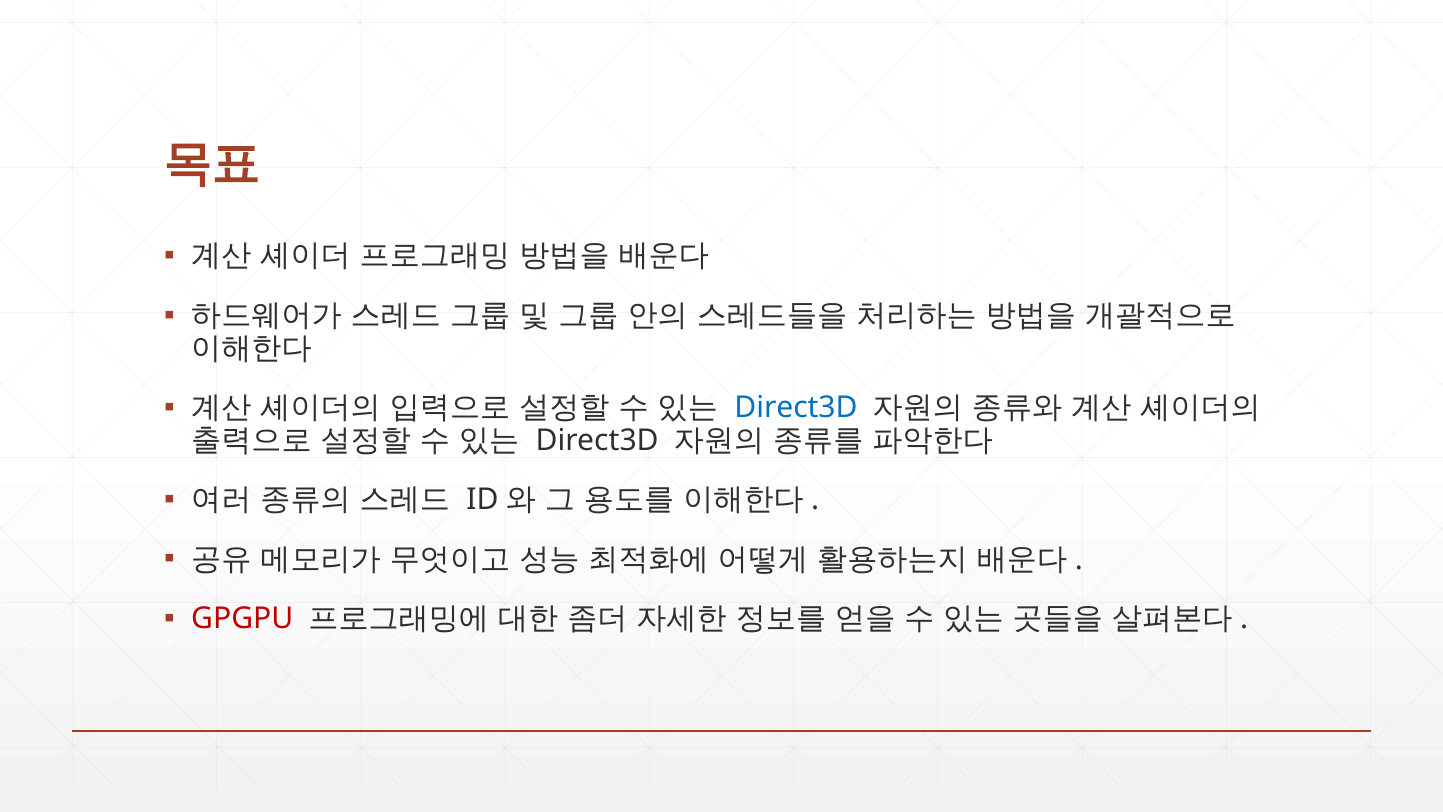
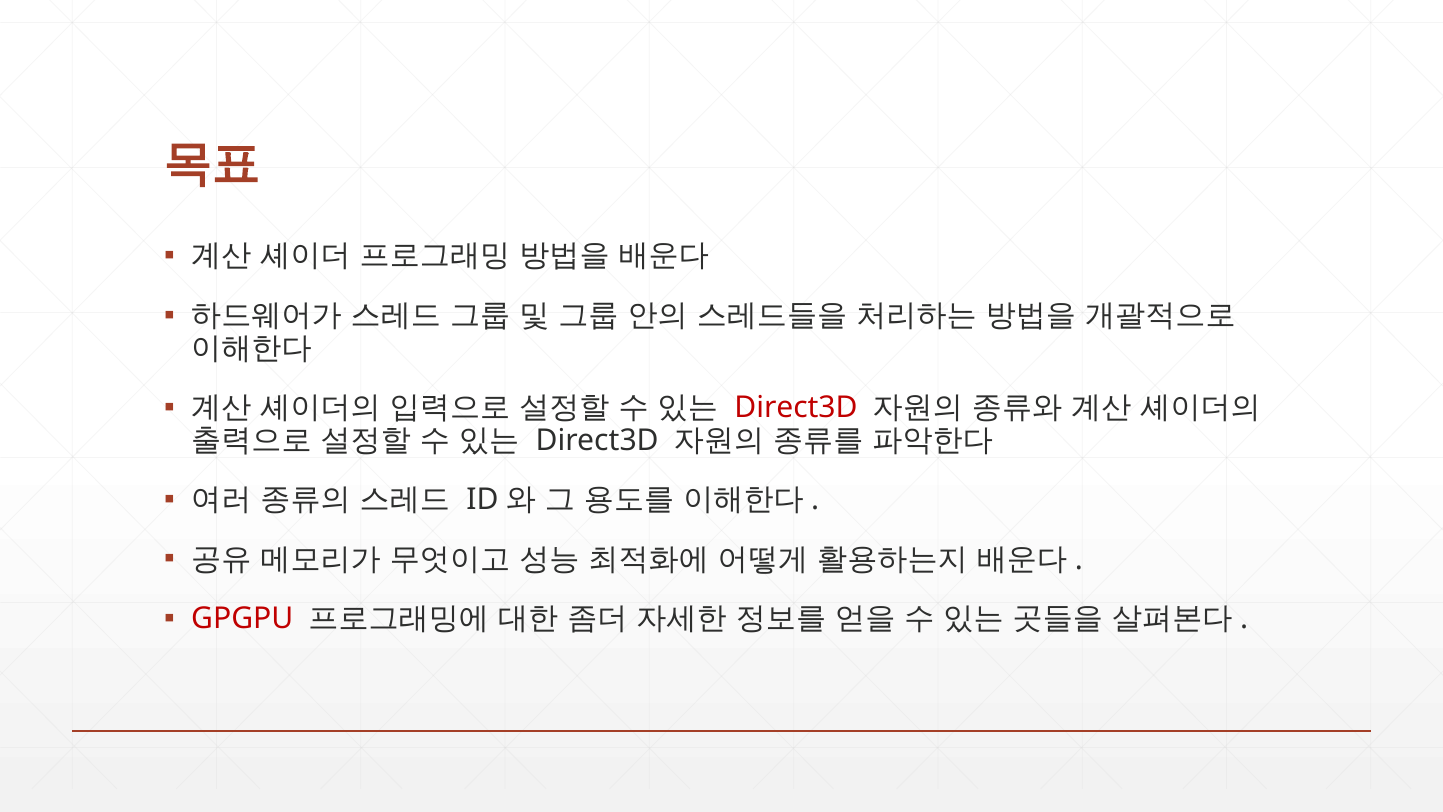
Direct3D at (796, 407) colour: blue -> red
